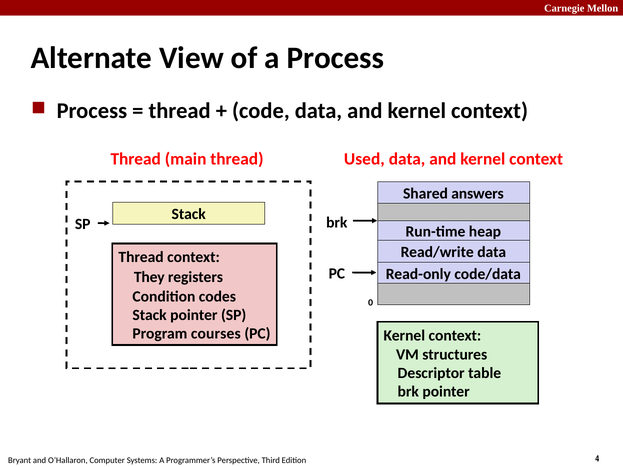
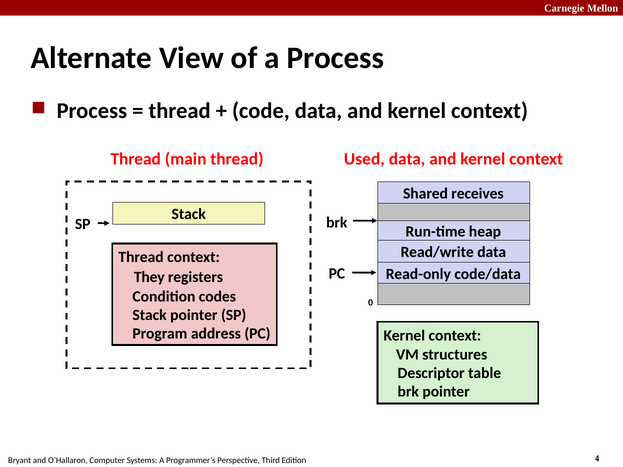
answers: answers -> receives
courses: courses -> address
